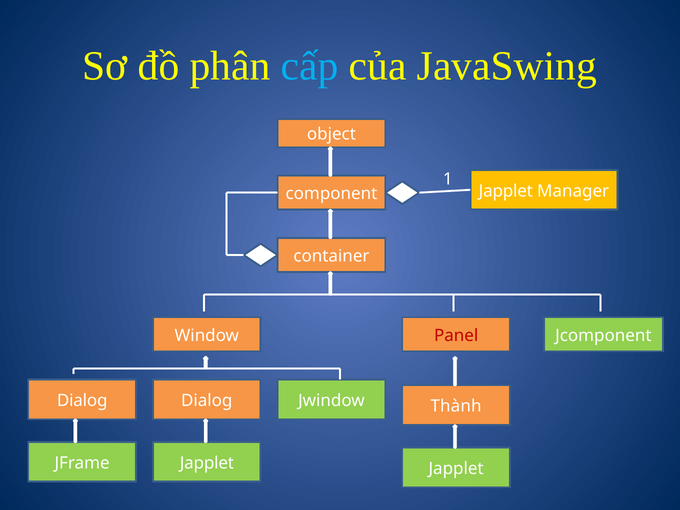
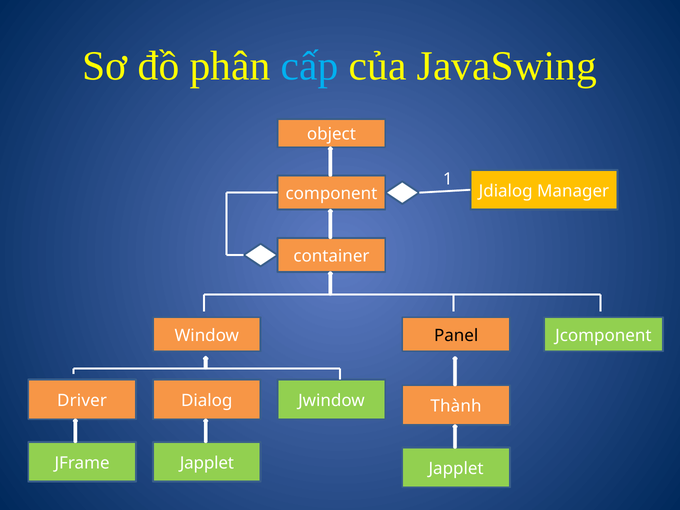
component Japplet: Japplet -> Jdialog
Panel colour: red -> black
Dialog at (82, 401): Dialog -> Driver
